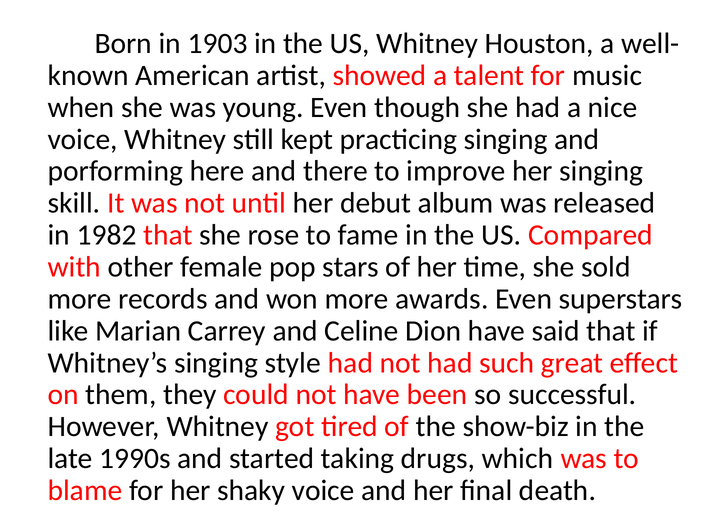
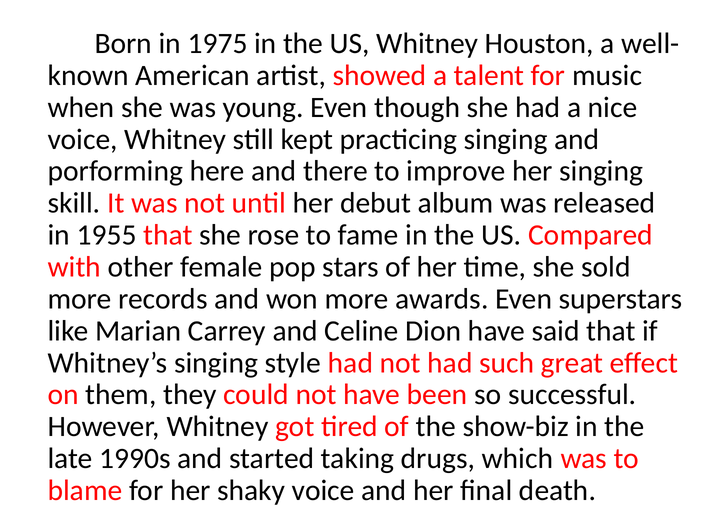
1903: 1903 -> 1975
1982: 1982 -> 1955
